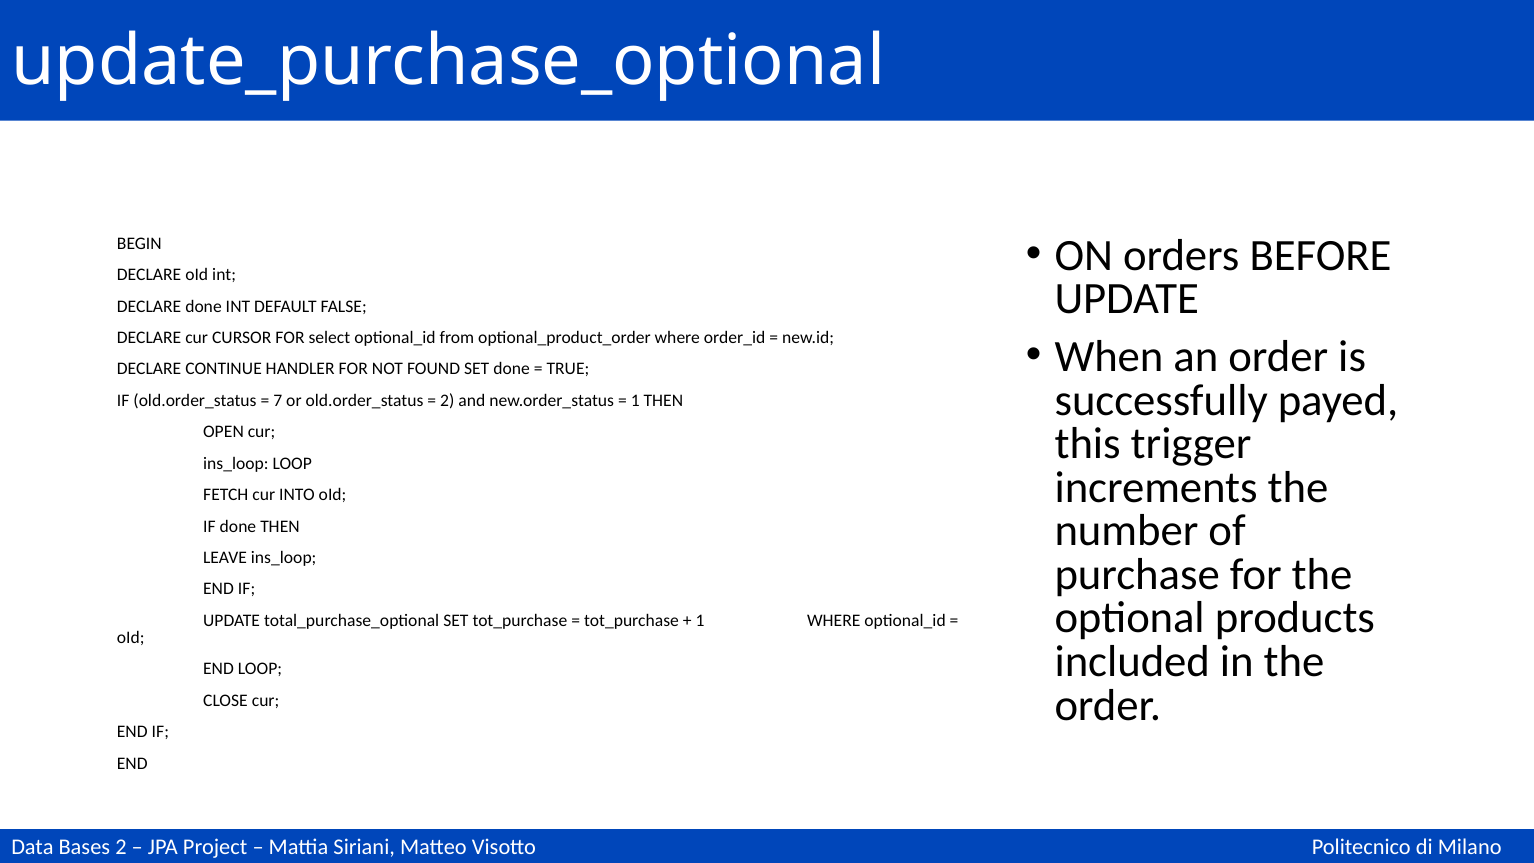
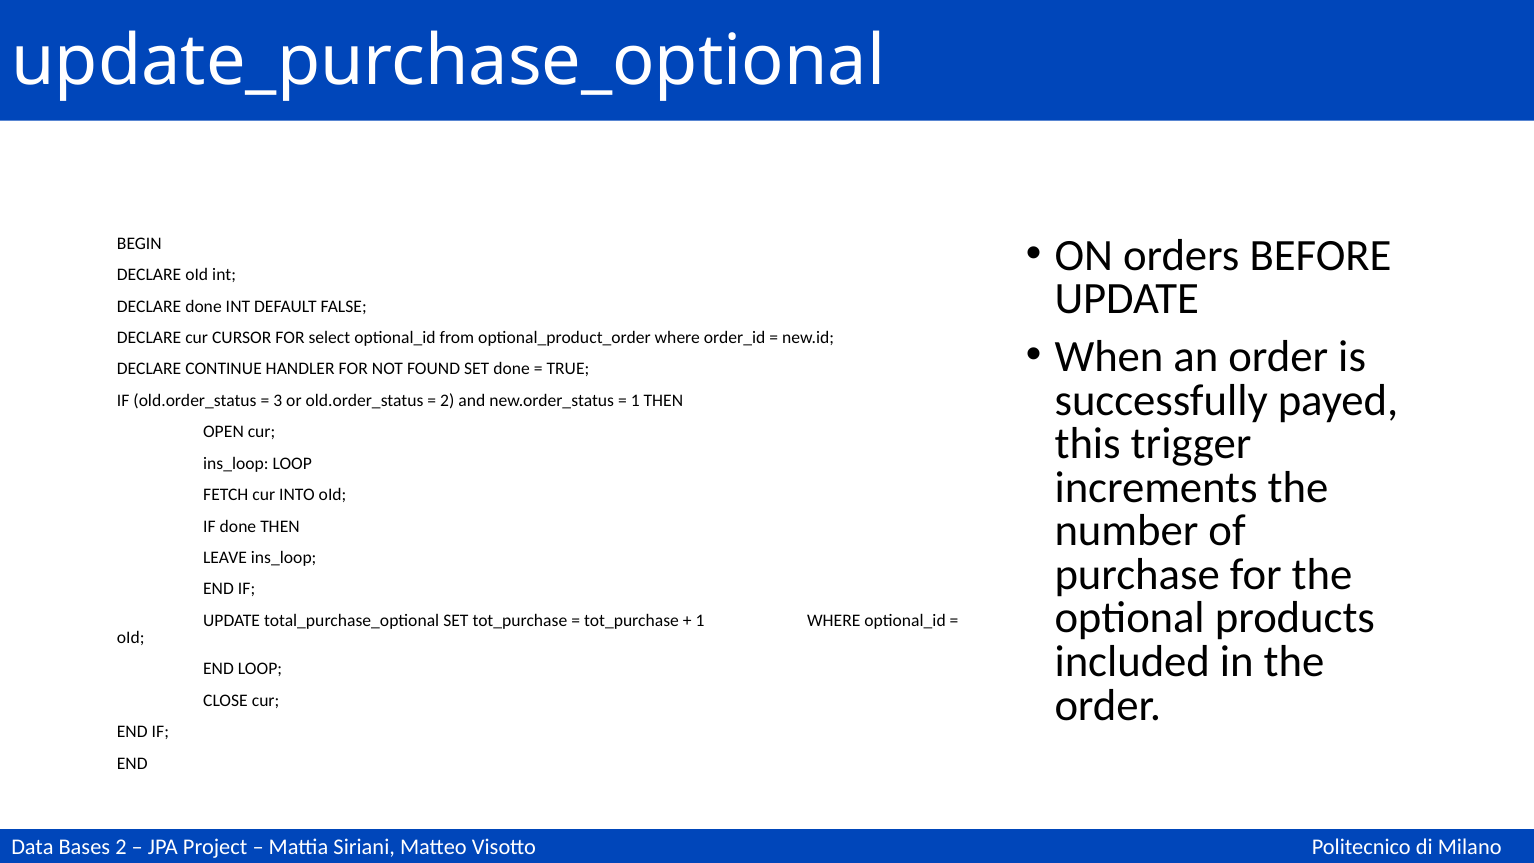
7: 7 -> 3
